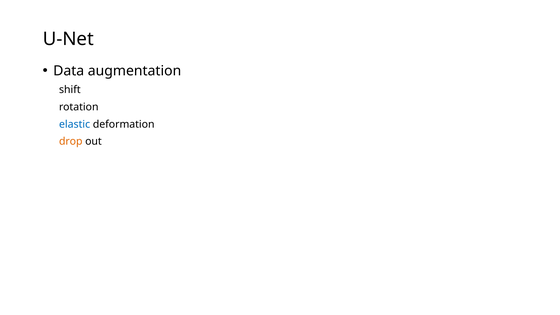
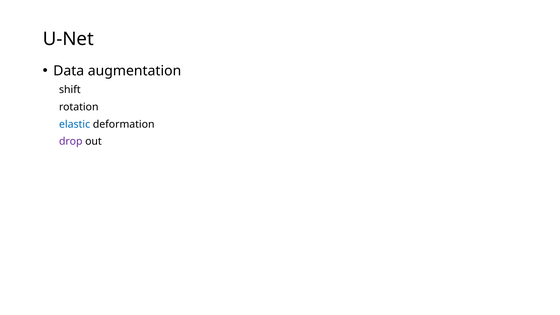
drop colour: orange -> purple
